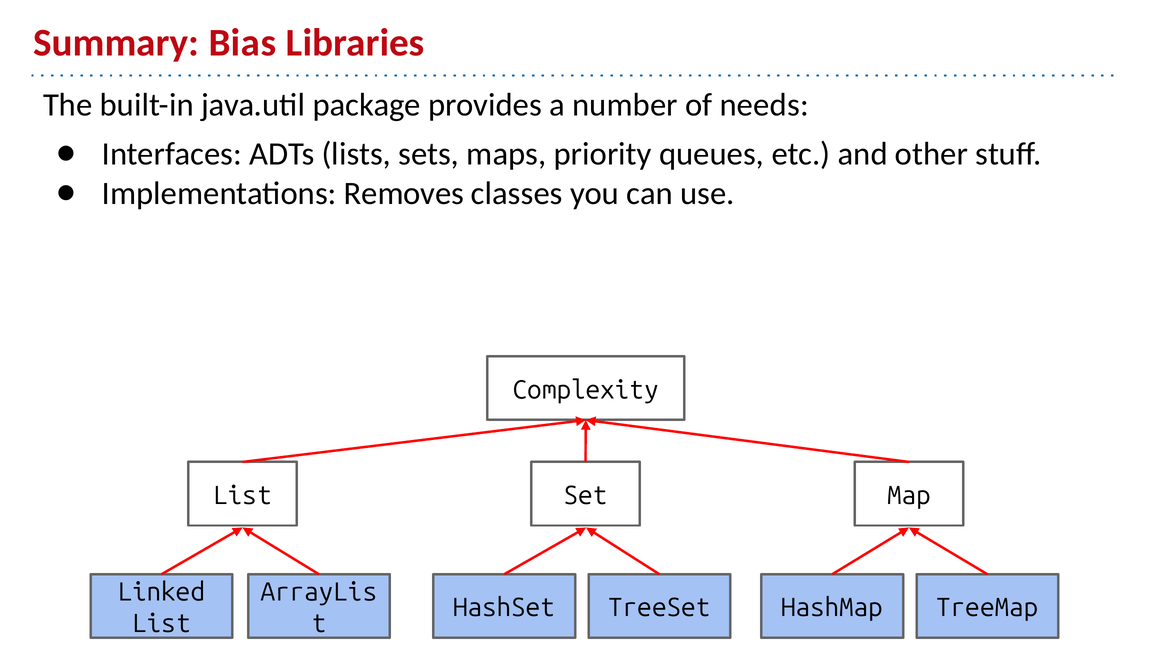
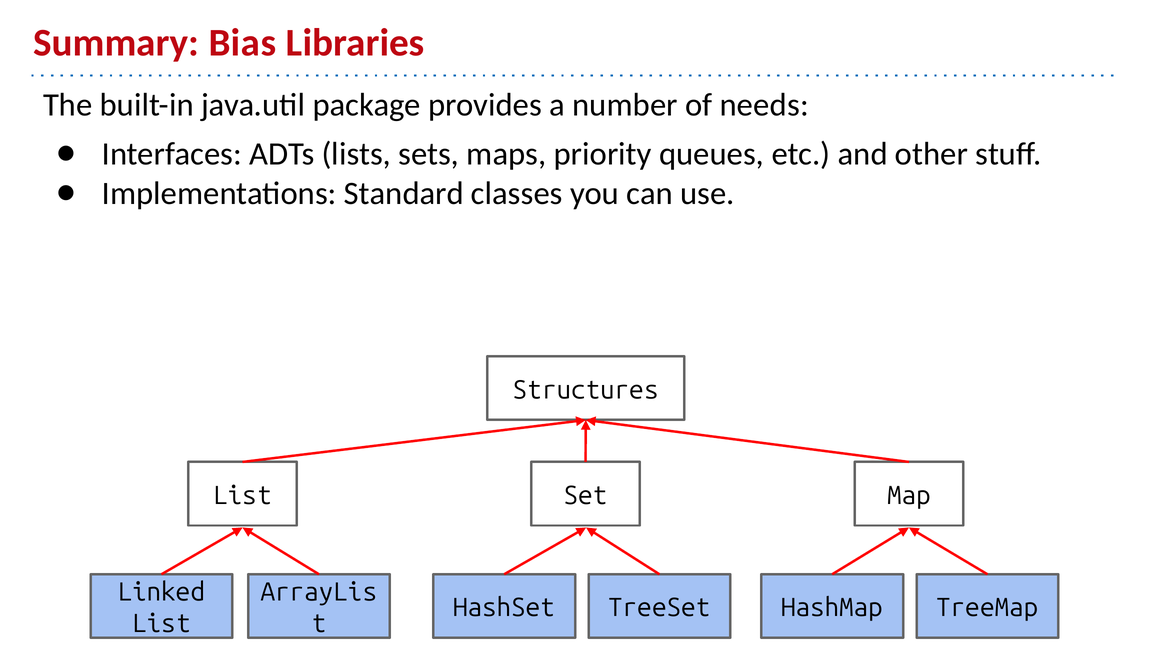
Removes: Removes -> Standard
Complexity: Complexity -> Structures
